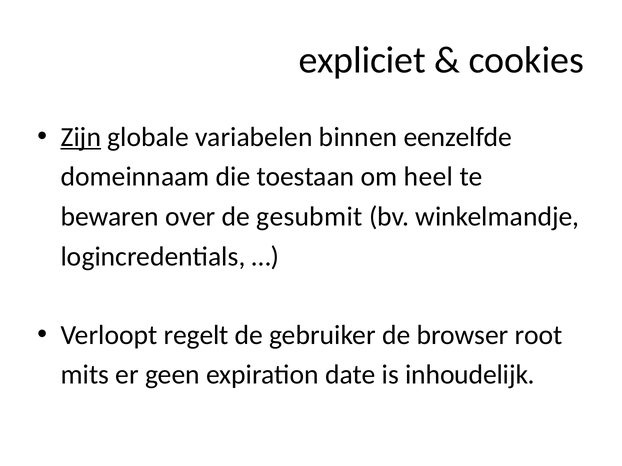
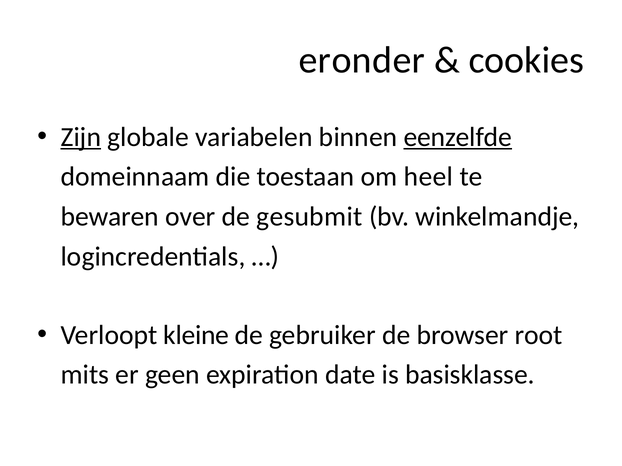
expliciet: expliciet -> eronder
eenzelfde underline: none -> present
regelt: regelt -> kleine
inhoudelijk: inhoudelijk -> basisklasse
